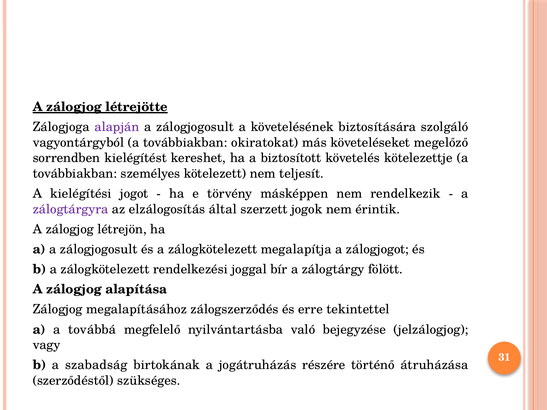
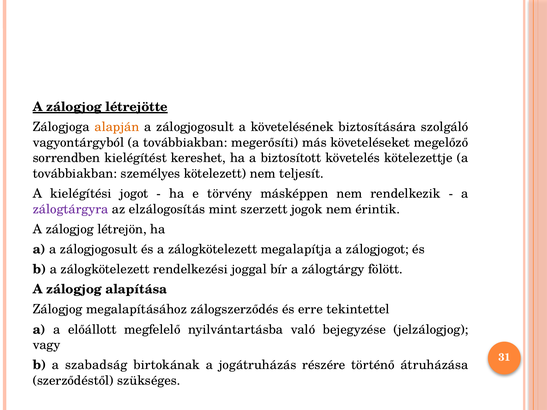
alapján colour: purple -> orange
okiratokat: okiratokat -> megerősíti
által: által -> mint
továbbá: továbbá -> előállott
